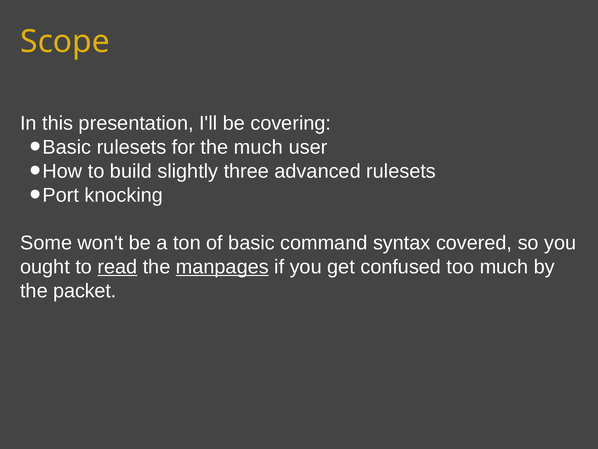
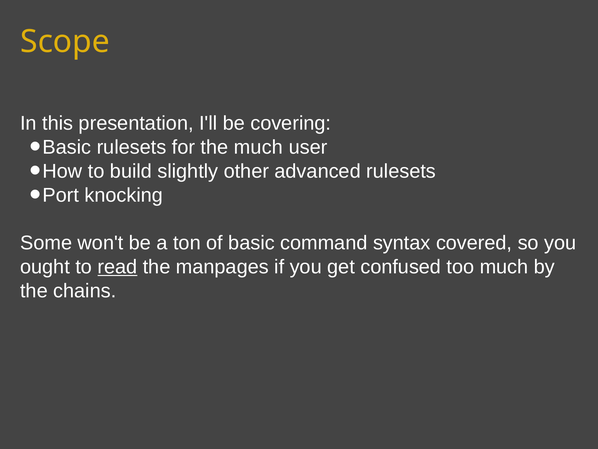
three: three -> other
manpages underline: present -> none
packet: packet -> chains
